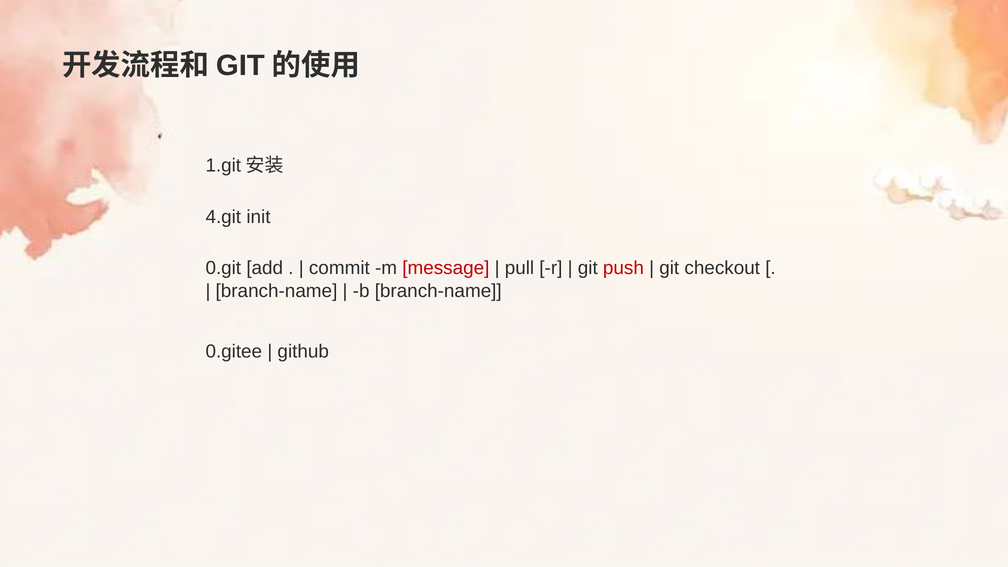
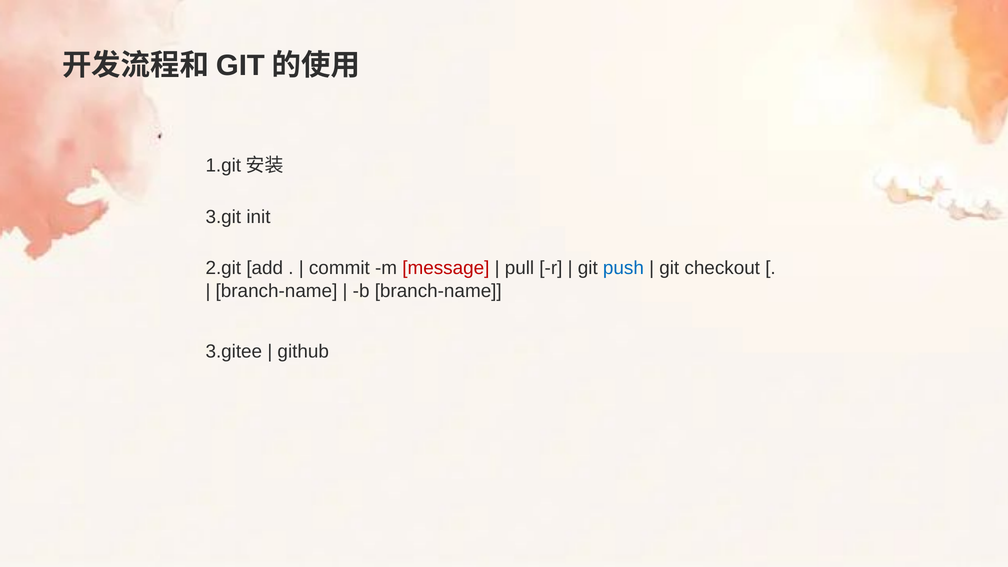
4.git: 4.git -> 3.git
0.git: 0.git -> 2.git
push colour: red -> blue
0.gitee: 0.gitee -> 3.gitee
